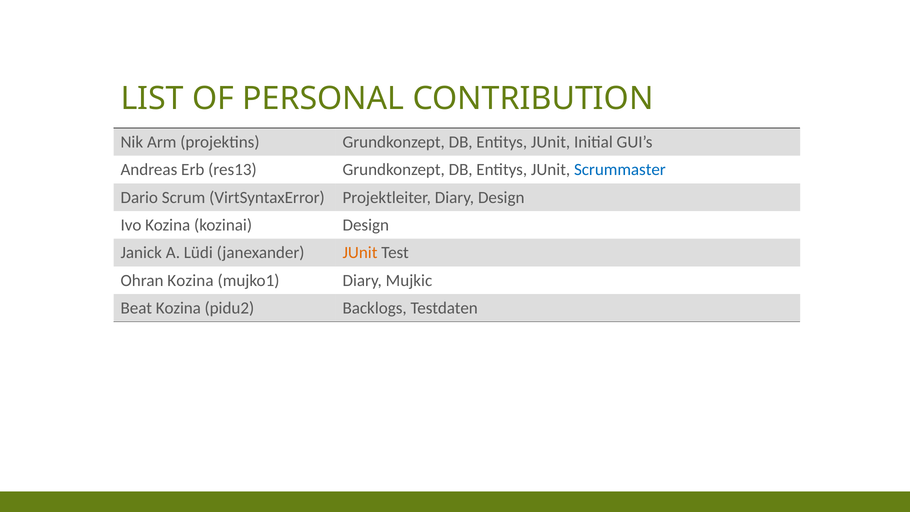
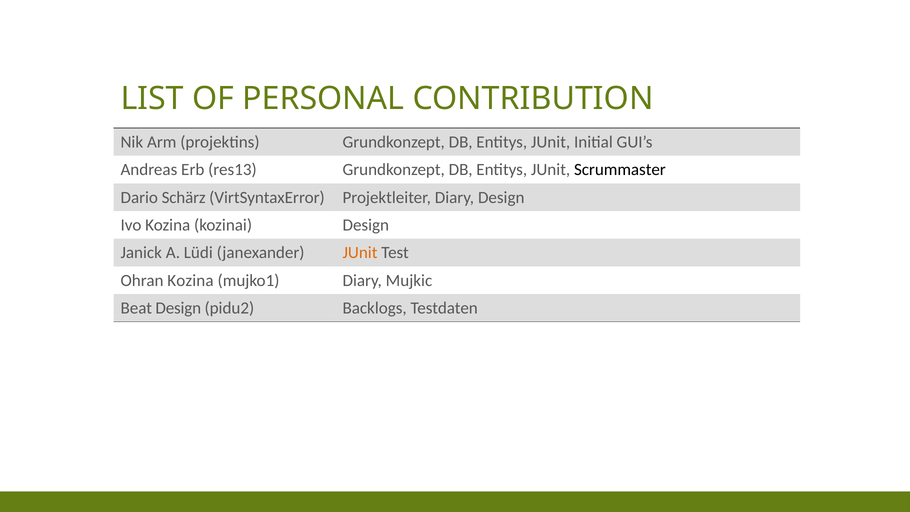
Scrummaster colour: blue -> black
Scrum: Scrum -> Schärz
Beat Kozina: Kozina -> Design
